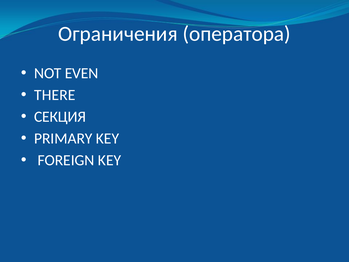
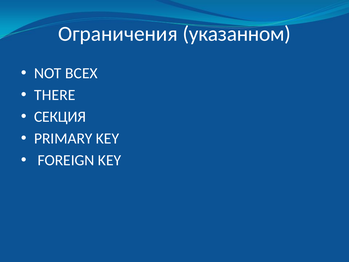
оператора: оператора -> указанном
EVEN: EVEN -> ВСЕХ
